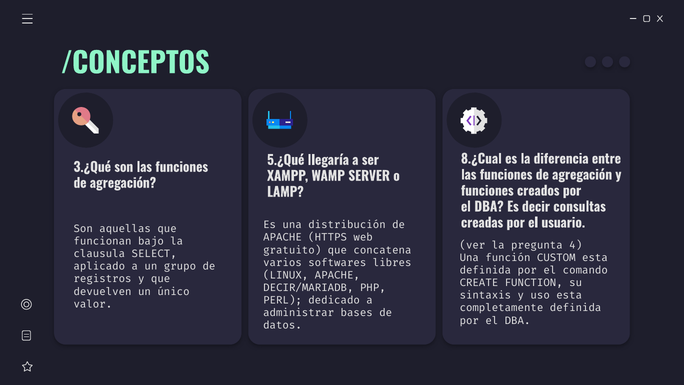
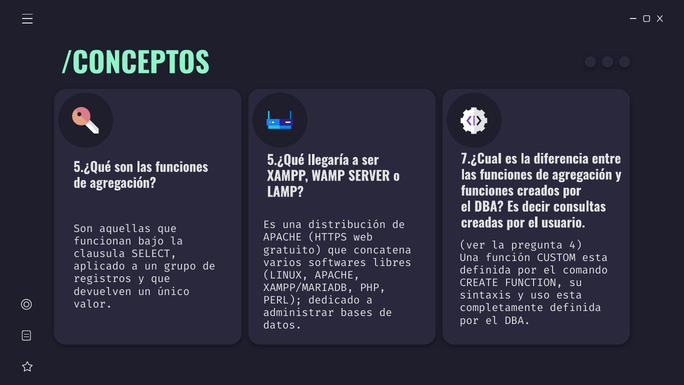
8.¿Cual: 8.¿Cual -> 7.¿Cual
3.¿Qué at (92, 167): 3.¿Qué -> 5.¿Qué
DECIR/MARIADB: DECIR/MARIADB -> XAMPP/MARIADB
